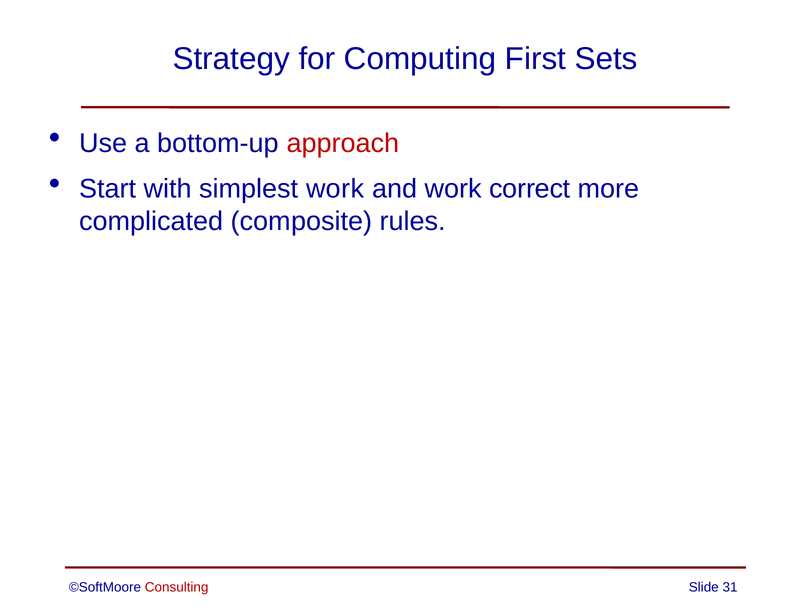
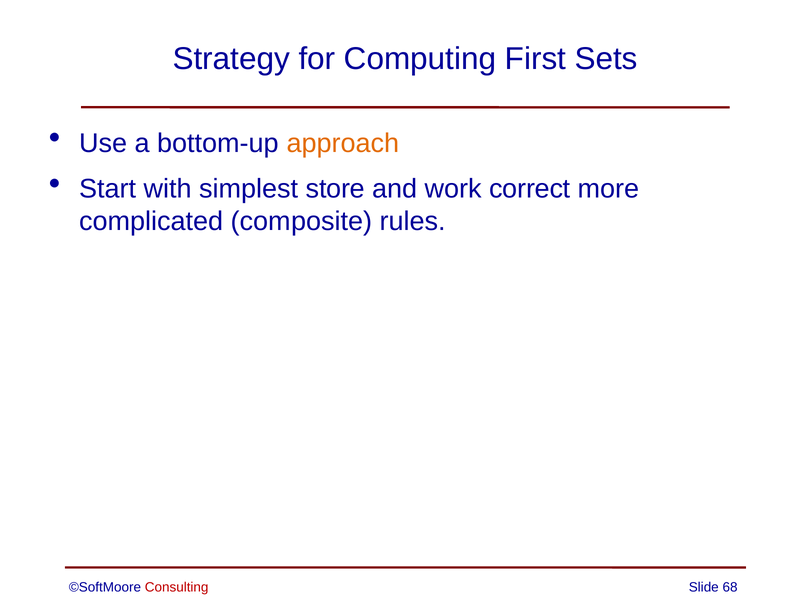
approach colour: red -> orange
simplest work: work -> store
31: 31 -> 68
